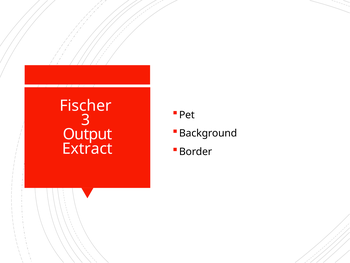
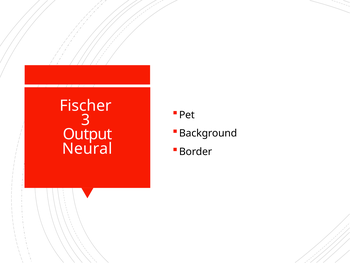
Extract: Extract -> Neural
